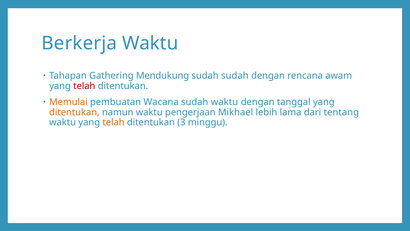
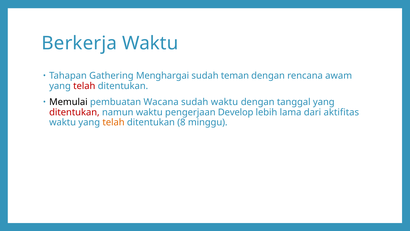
Mendukung: Mendukung -> Menghargai
sudah sudah: sudah -> teman
Memulai colour: orange -> black
ditentukan at (74, 112) colour: orange -> red
Mikhael: Mikhael -> Develop
tentang: tentang -> aktifitas
3: 3 -> 8
